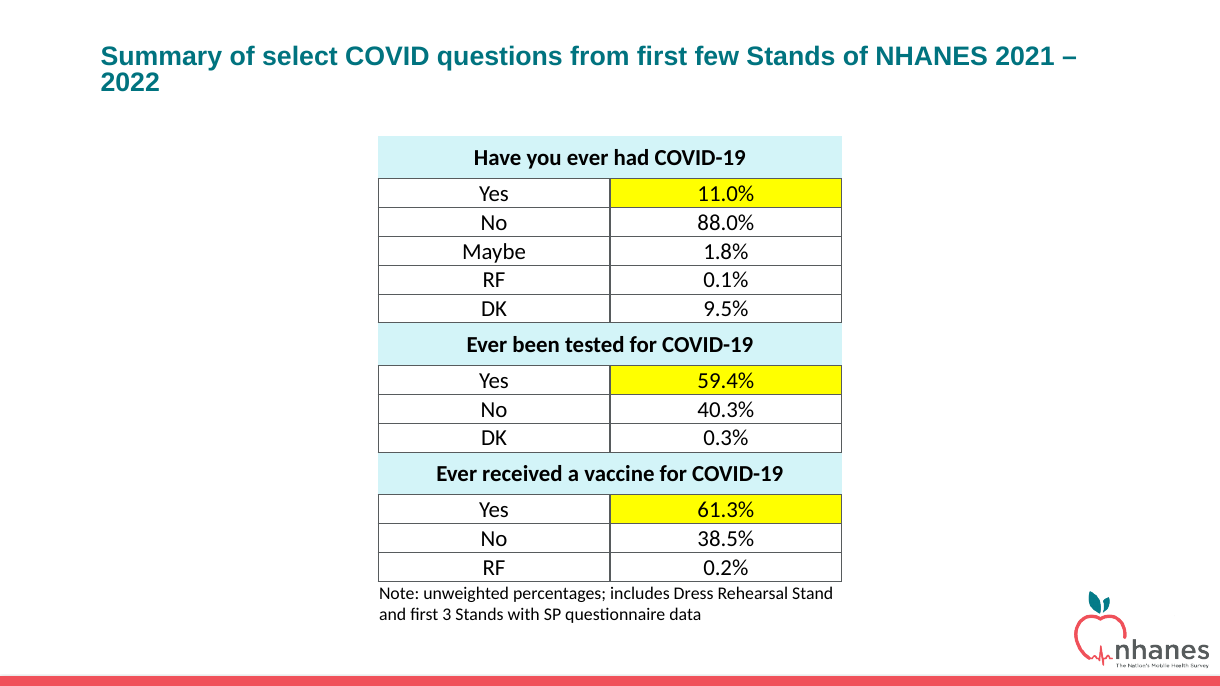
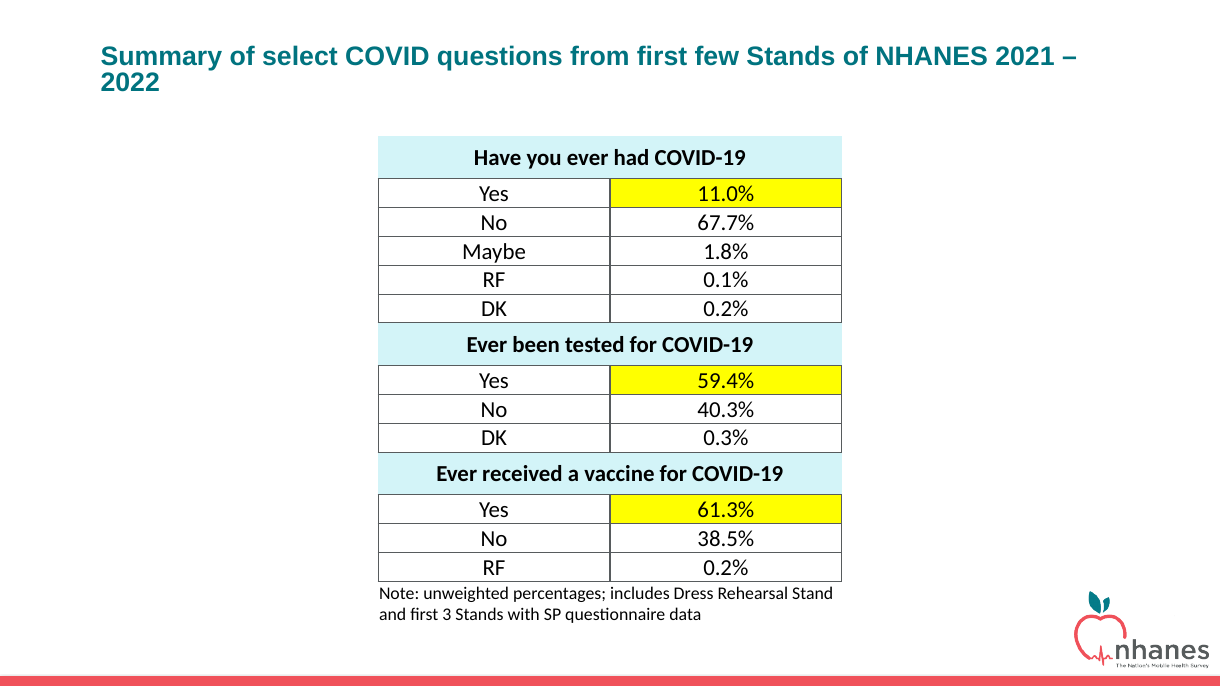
88.0%: 88.0% -> 67.7%
DK 9.5%: 9.5% -> 0.2%
